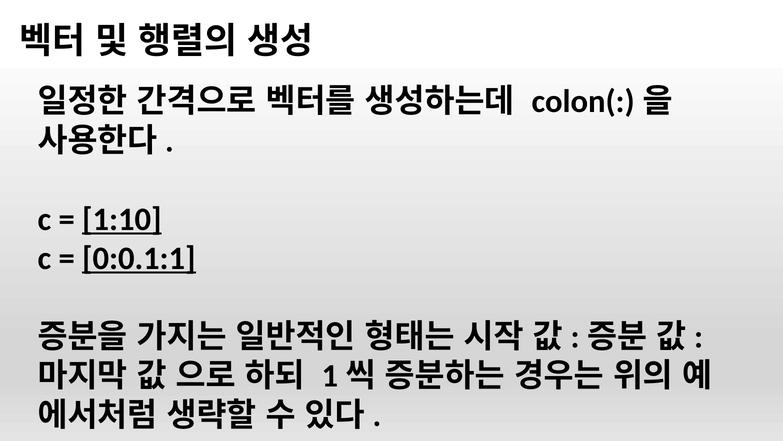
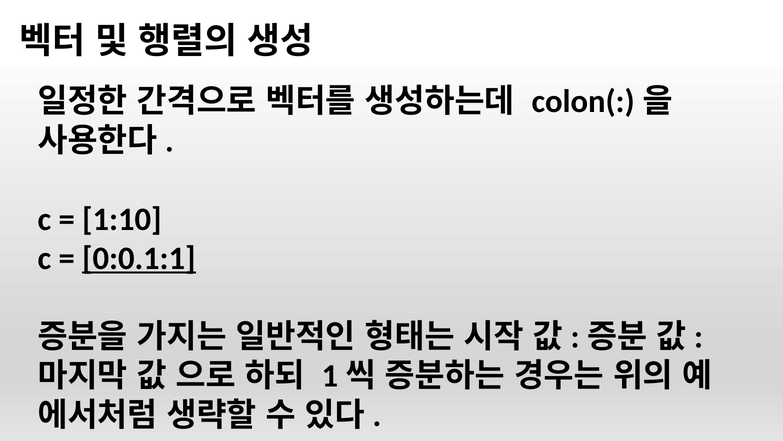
1:10 underline: present -> none
